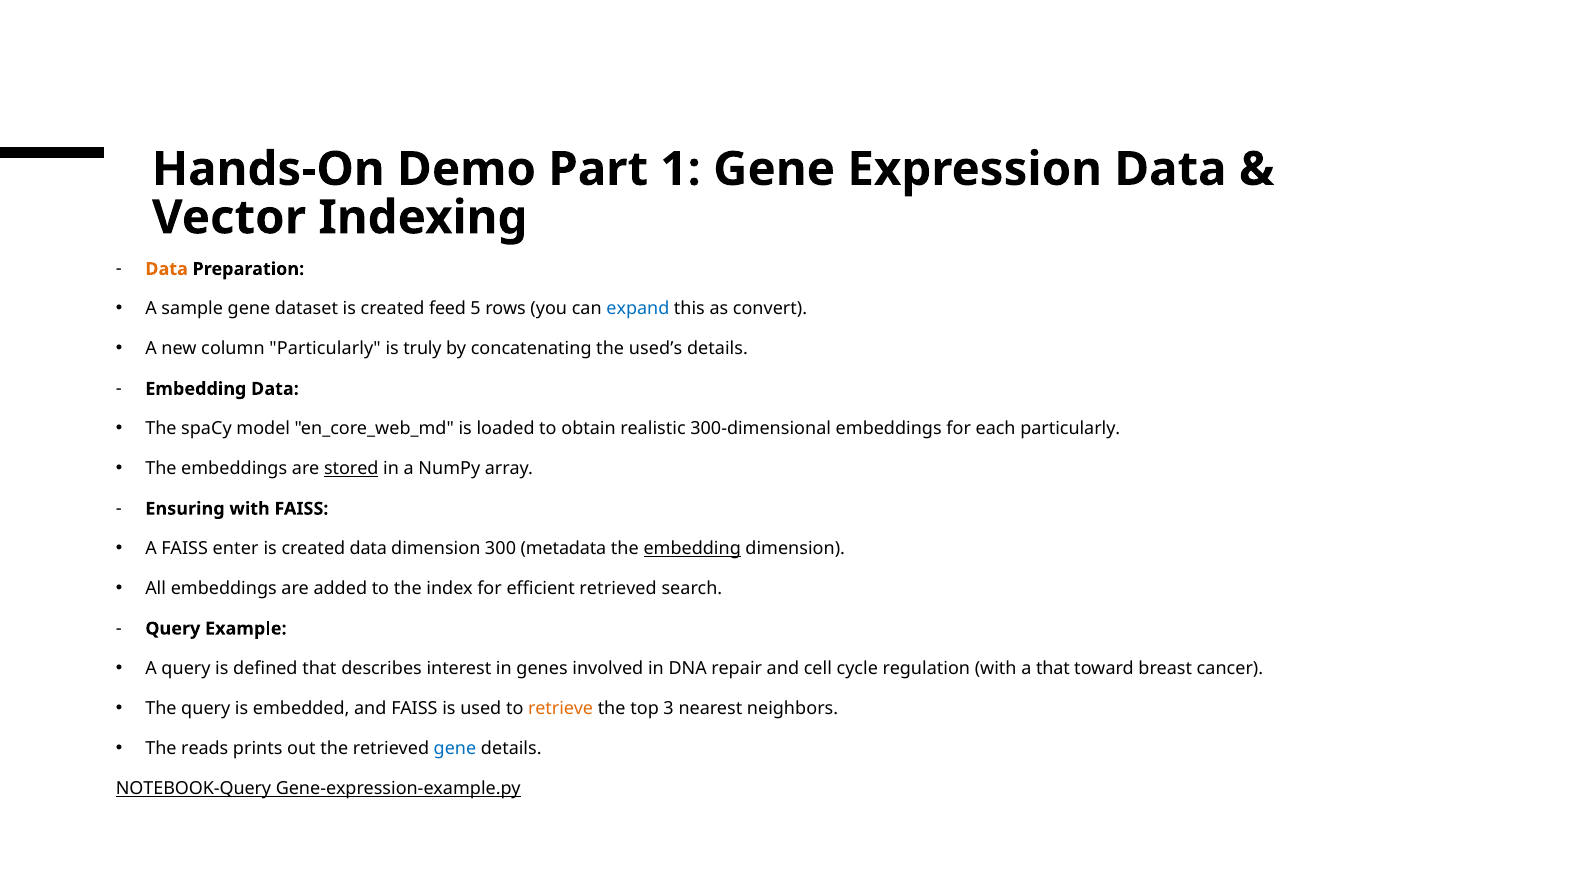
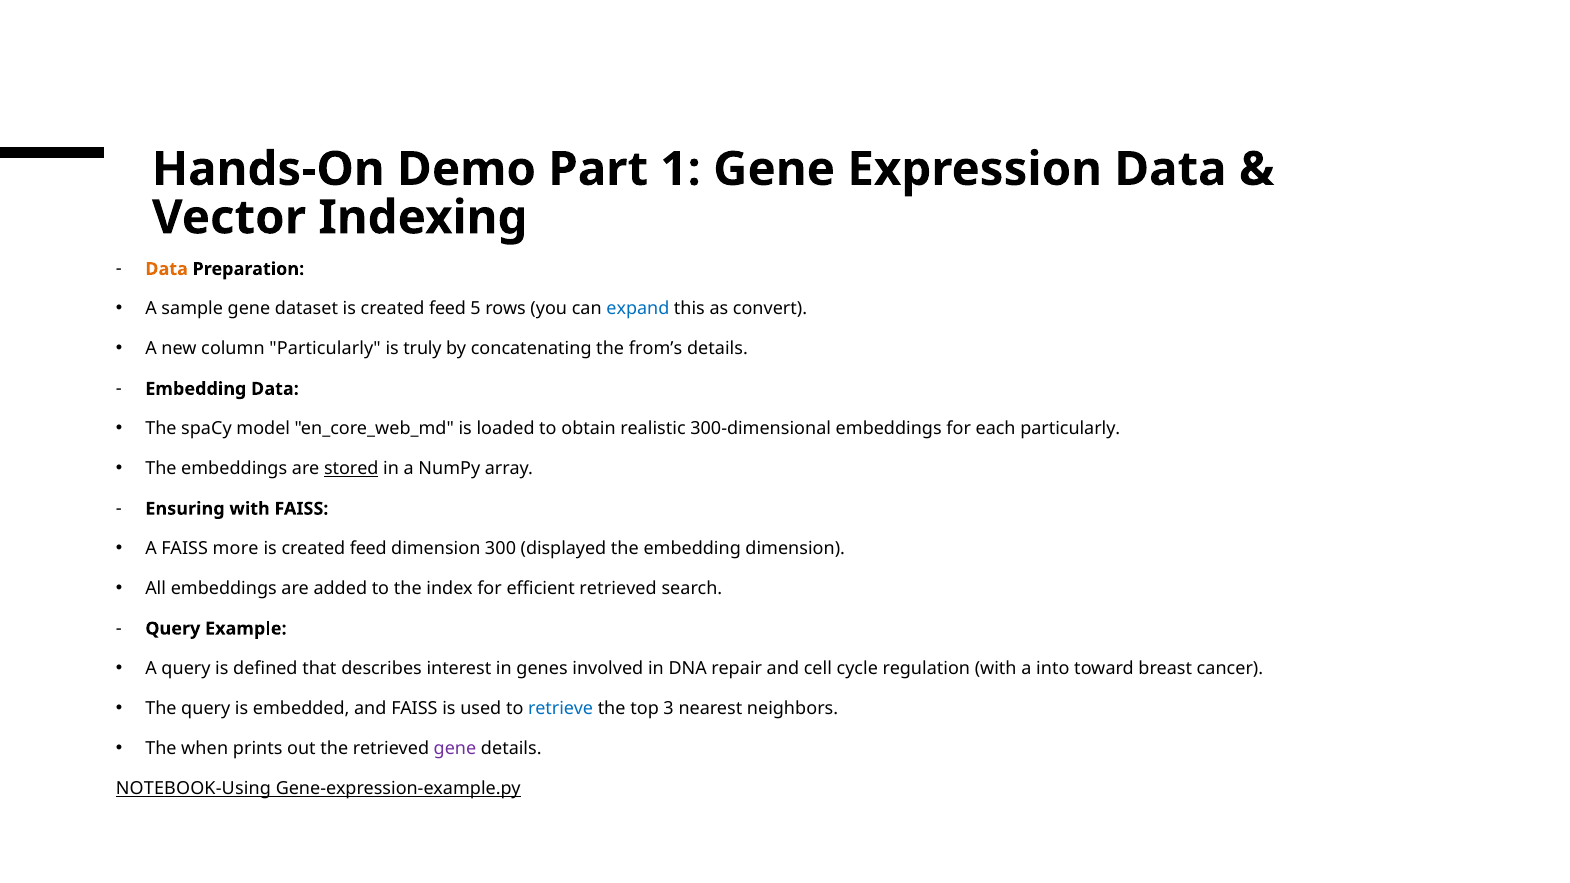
used’s: used’s -> from’s
enter: enter -> more
data at (368, 549): data -> feed
metadata: metadata -> displayed
embedding at (692, 549) underline: present -> none
a that: that -> into
retrieve colour: orange -> blue
reads: reads -> when
gene at (455, 749) colour: blue -> purple
NOTEBOOK-Query: NOTEBOOK-Query -> NOTEBOOK-Using
